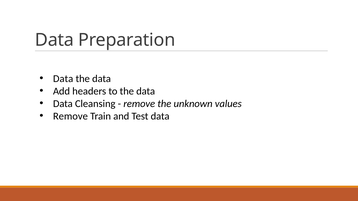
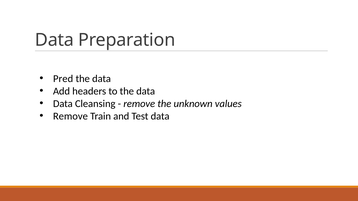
Data at (63, 79): Data -> Pred
